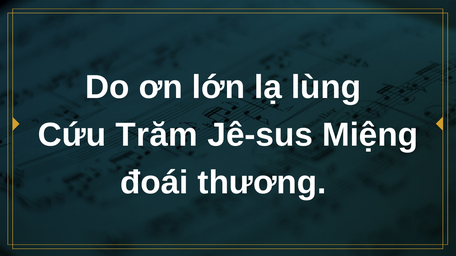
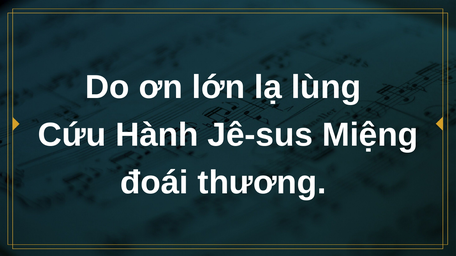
Trăm: Trăm -> Hành
